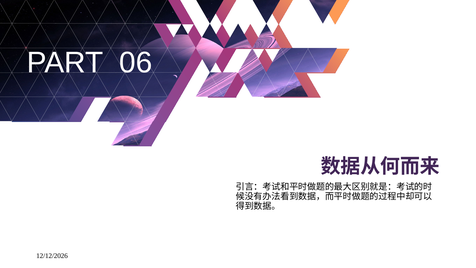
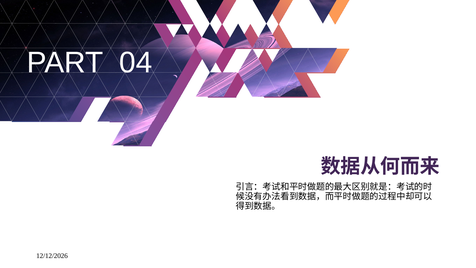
06: 06 -> 04
